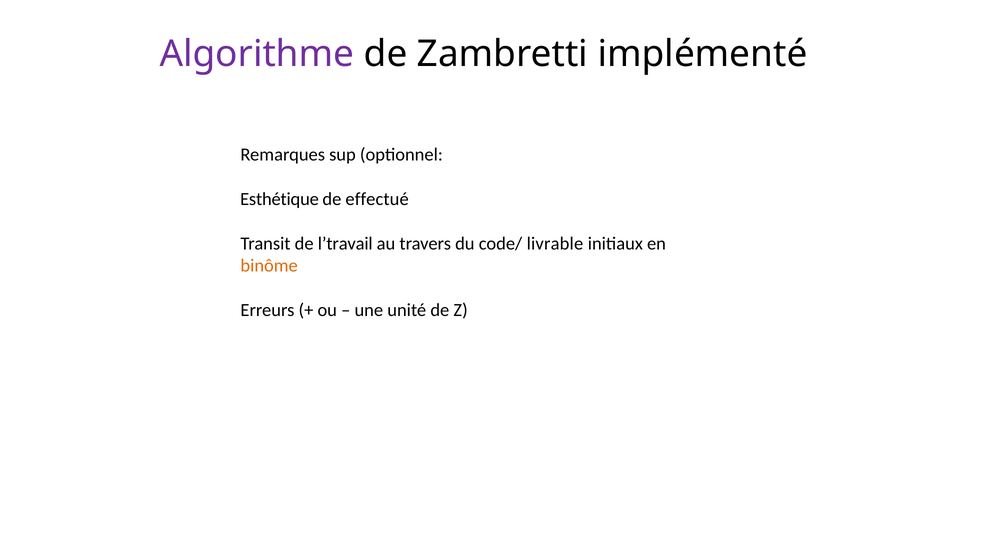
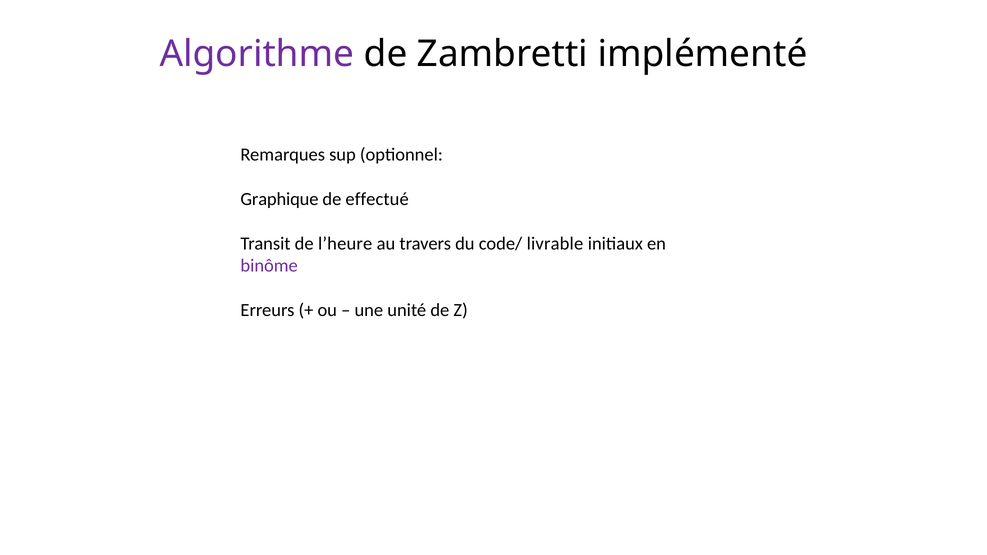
Esthétique: Esthétique -> Graphique
l’travail: l’travail -> l’heure
binôme colour: orange -> purple
